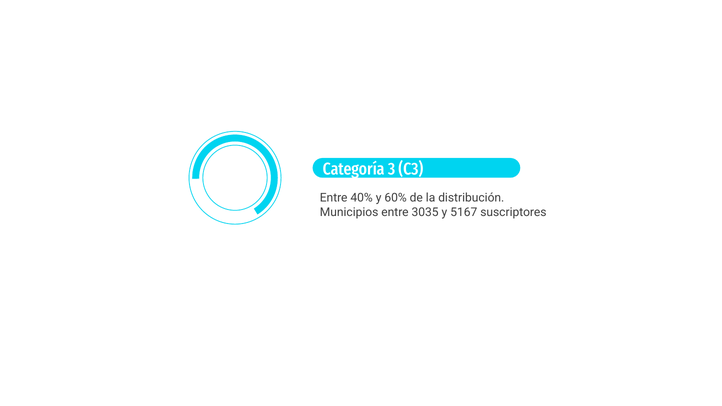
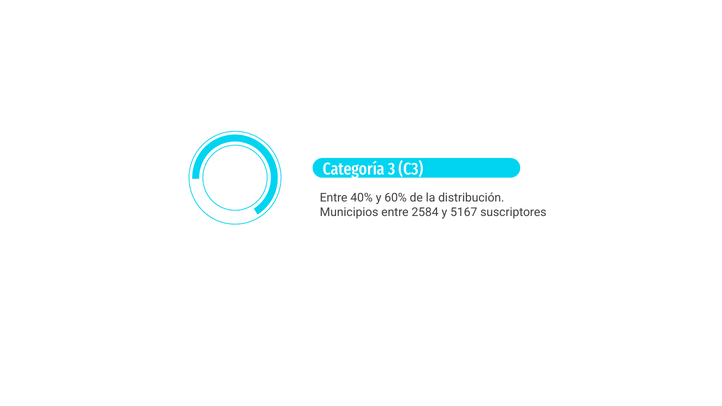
3035: 3035 -> 2584
